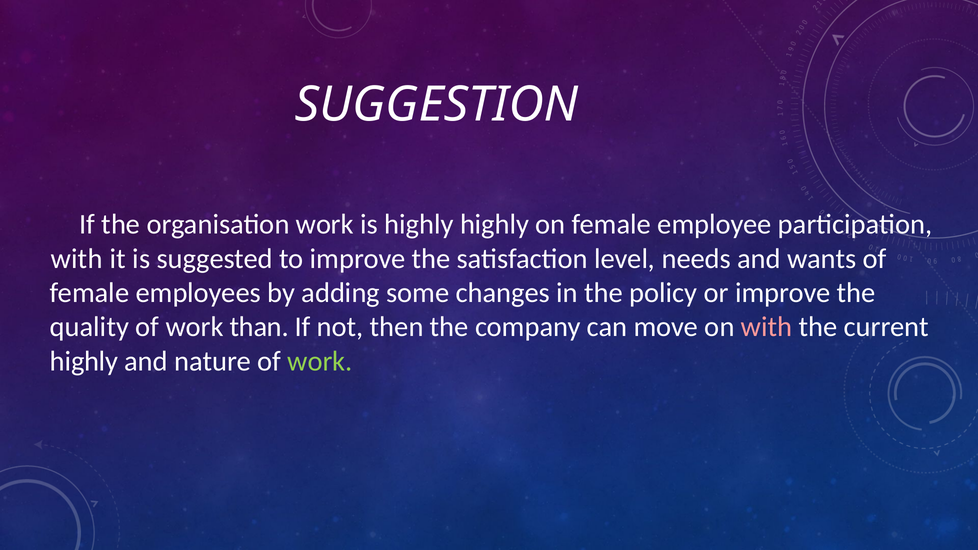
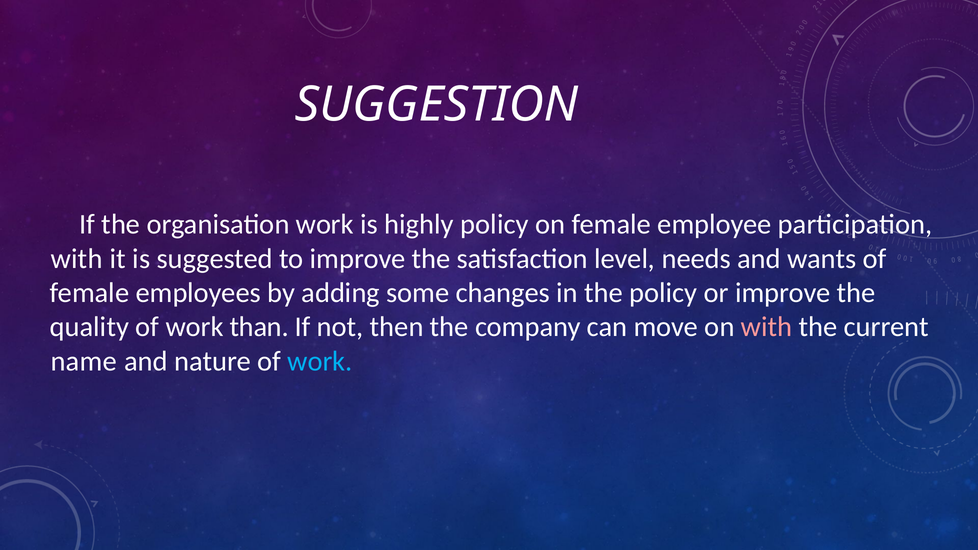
highly highly: highly -> policy
highly at (84, 361): highly -> name
work at (320, 361) colour: light green -> light blue
